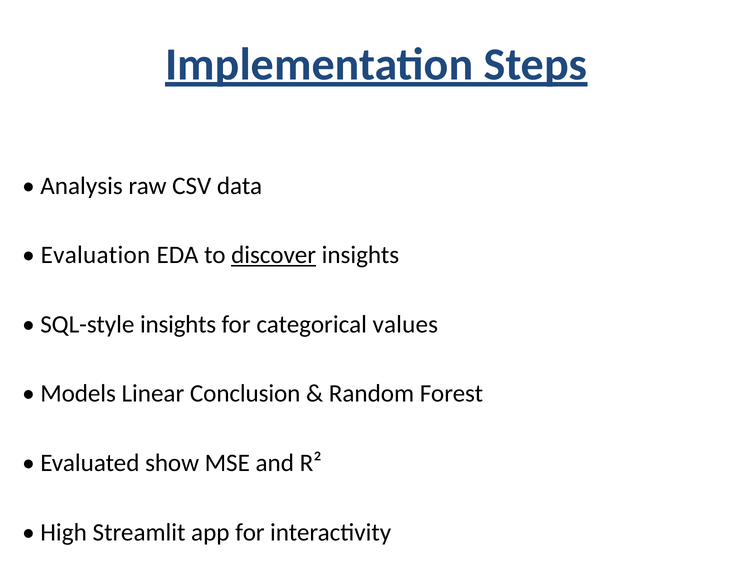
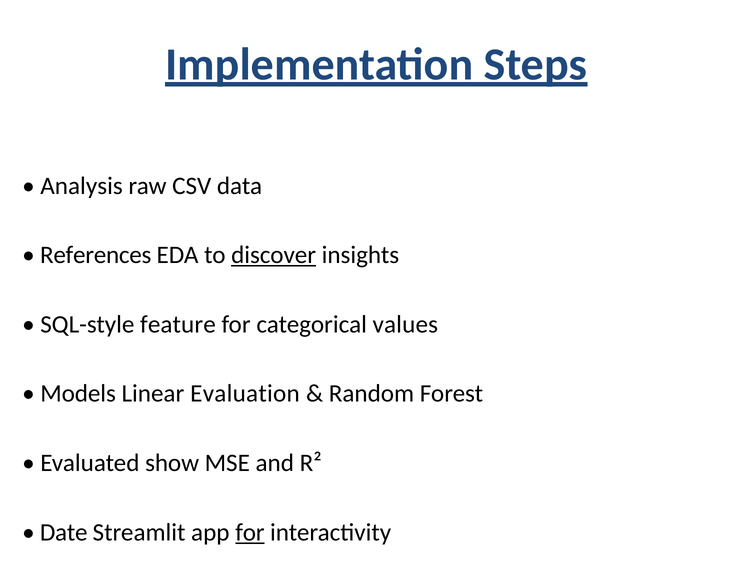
Evaluation: Evaluation -> References
SQL-style insights: insights -> feature
Conclusion: Conclusion -> Evaluation
High: High -> Date
for at (250, 533) underline: none -> present
